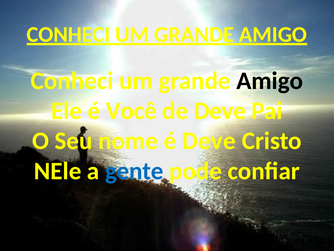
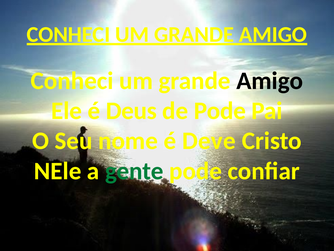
Você: Você -> Deus
de Deve: Deve -> Pode
gente colour: blue -> green
